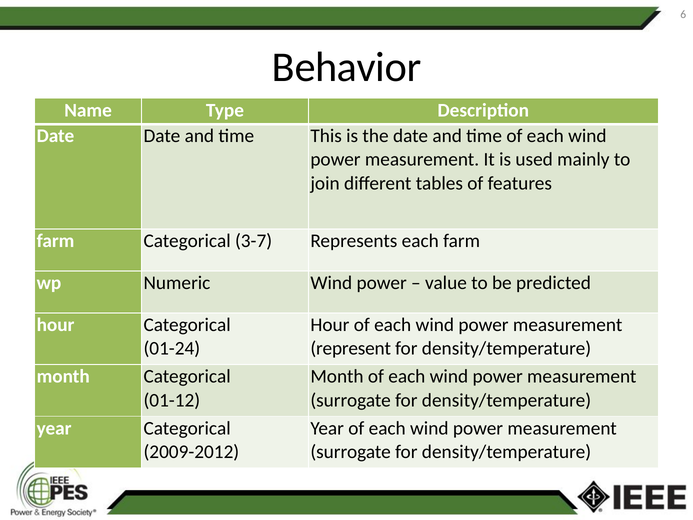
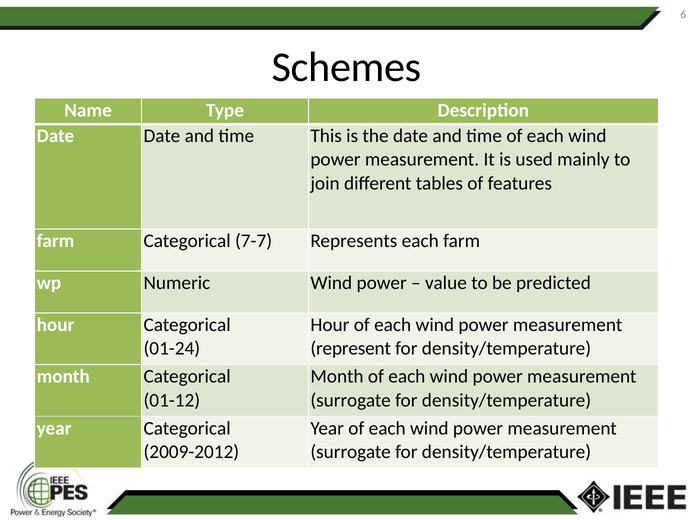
Behavior: Behavior -> Schemes
3-7: 3-7 -> 7-7
